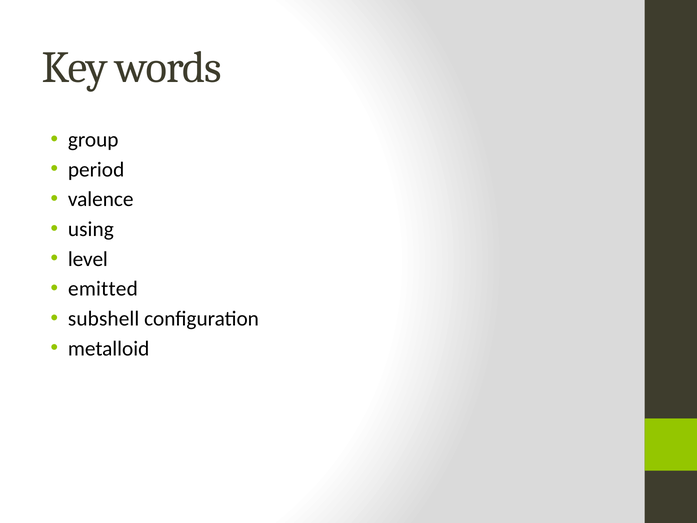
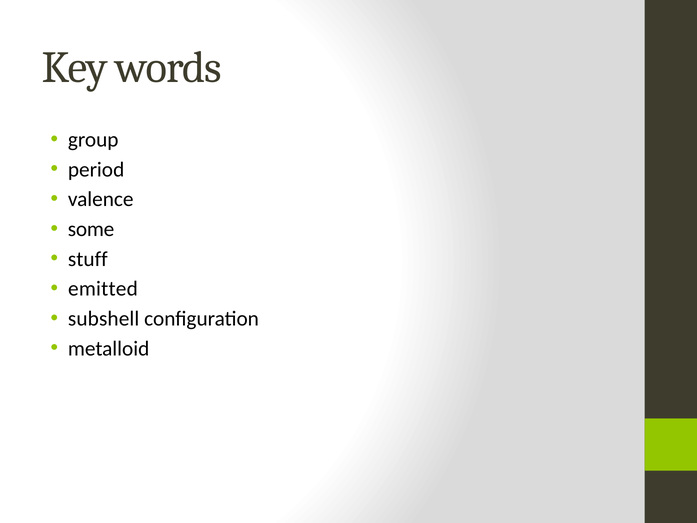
using: using -> some
level: level -> stuff
